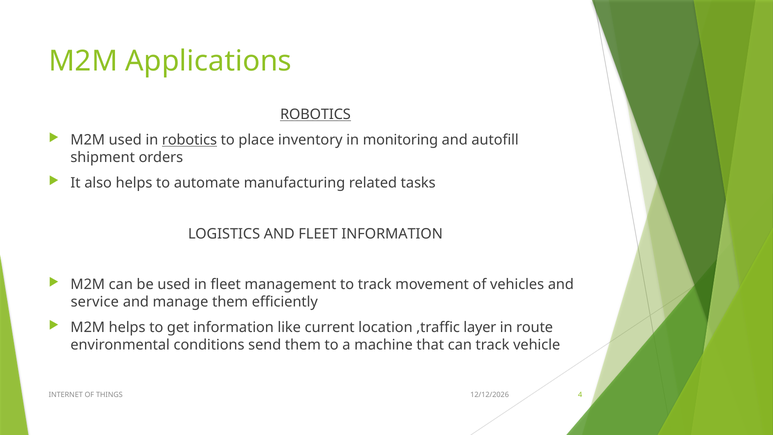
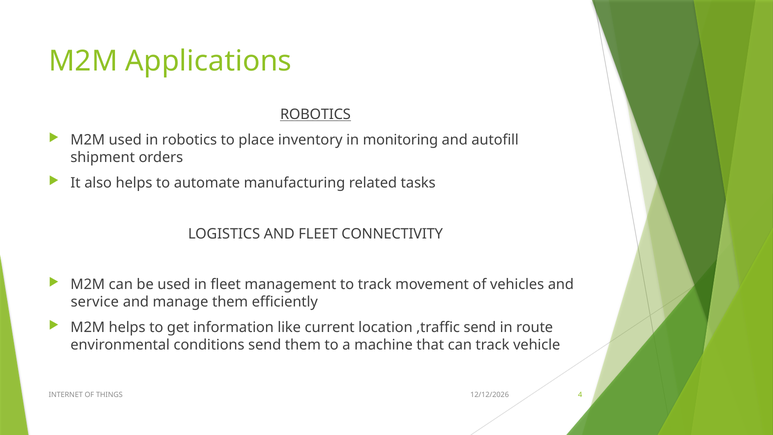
robotics at (189, 140) underline: present -> none
FLEET INFORMATION: INFORMATION -> CONNECTIVITY
,traffic layer: layer -> send
